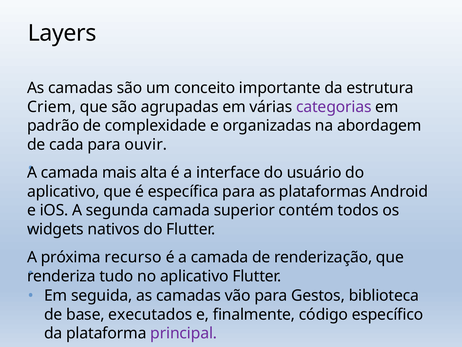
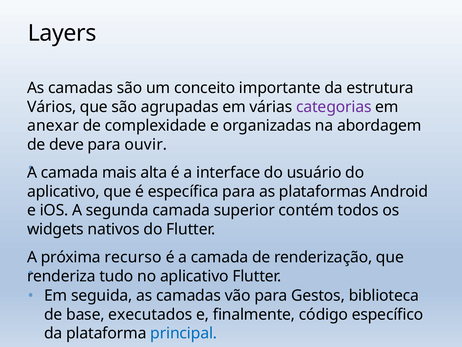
Criem: Criem -> Vários
padrão: padrão -> anexar
cada: cada -> deve
principal colour: purple -> blue
